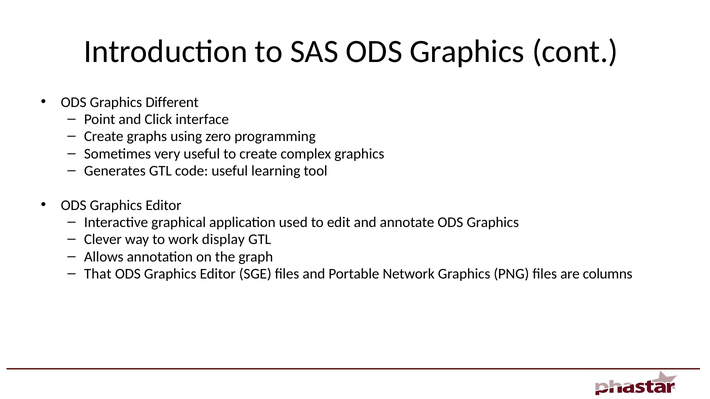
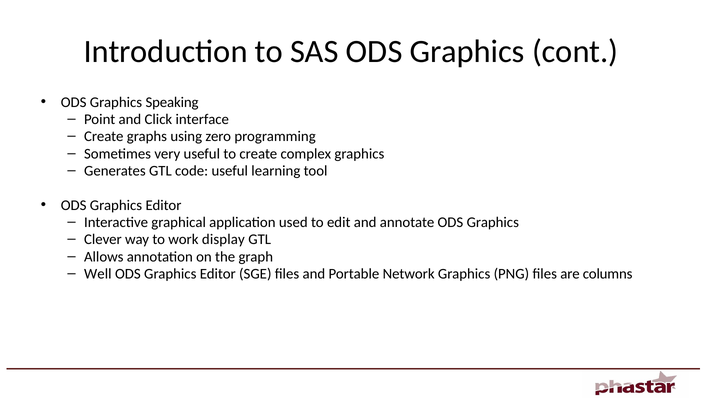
Different: Different -> Speaking
That: That -> Well
